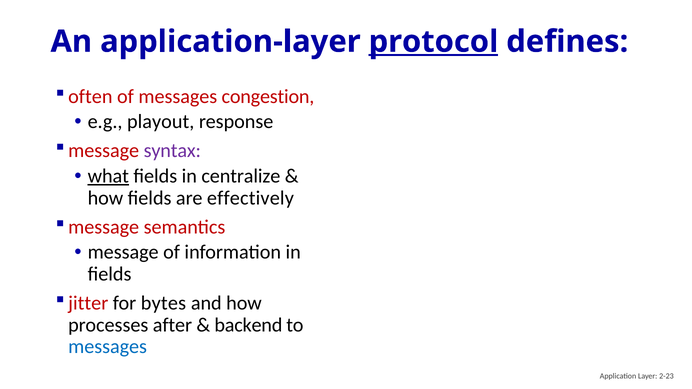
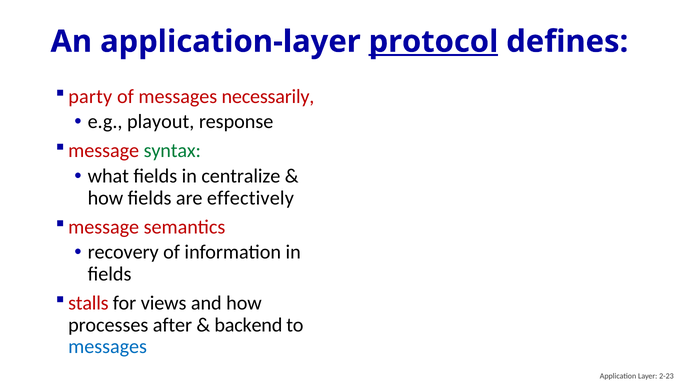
often: often -> party
congestion: congestion -> necessarily
syntax colour: purple -> green
what underline: present -> none
message at (123, 252): message -> recovery
jitter: jitter -> stalls
bytes: bytes -> views
